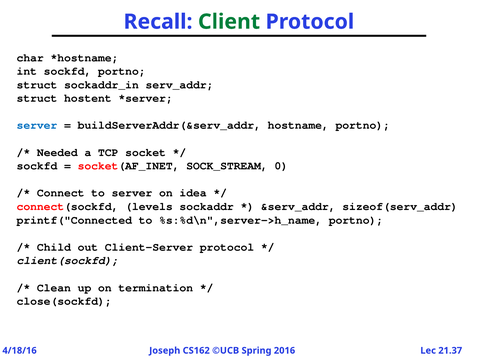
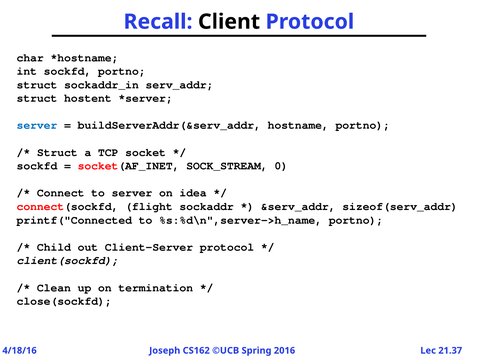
Client colour: green -> black
Needed at (57, 153): Needed -> Struct
levels: levels -> flight
